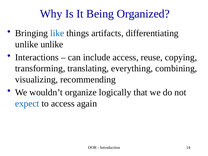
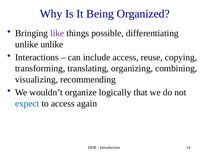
like colour: blue -> purple
artifacts: artifacts -> possible
everything: everything -> organizing
